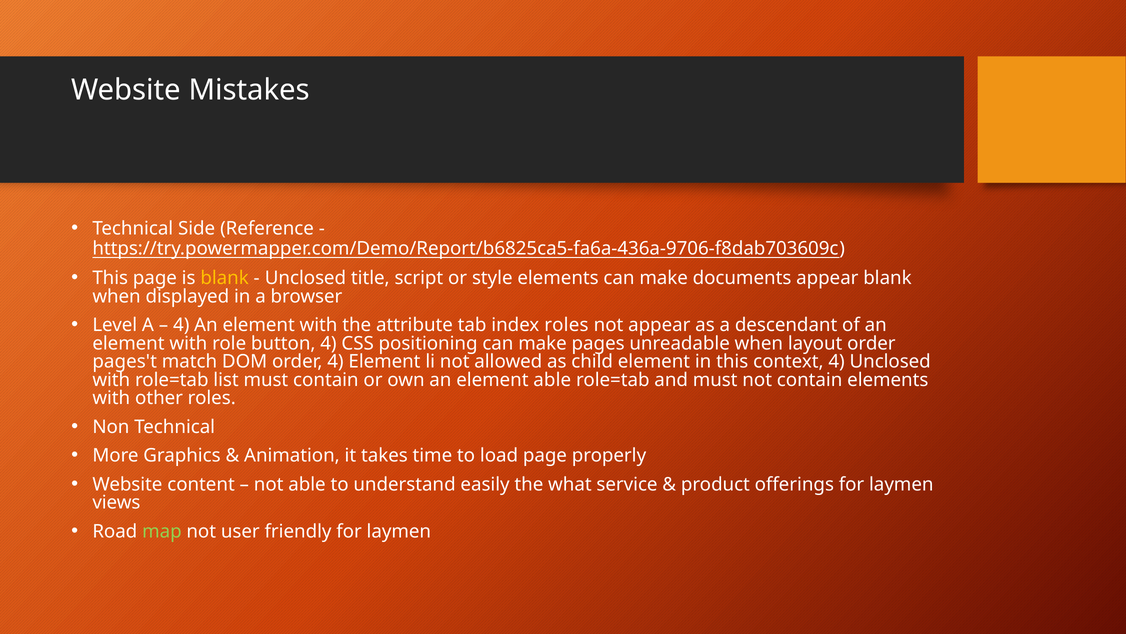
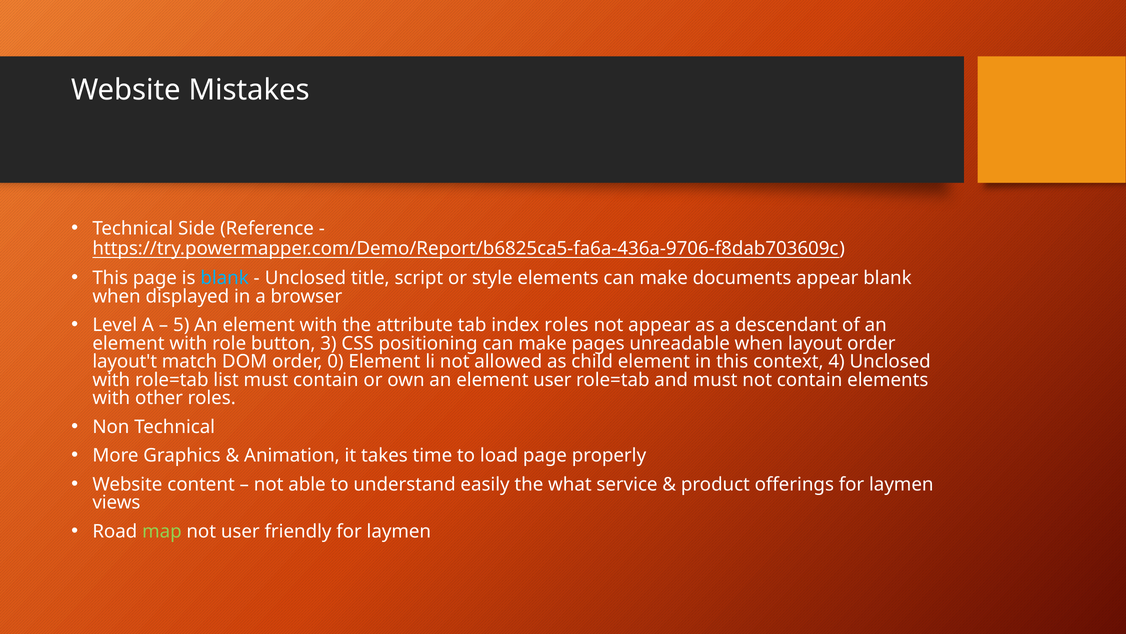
blank at (225, 278) colour: yellow -> light blue
4 at (181, 325): 4 -> 5
button 4: 4 -> 3
pages't: pages't -> layout't
order 4: 4 -> 0
element able: able -> user
